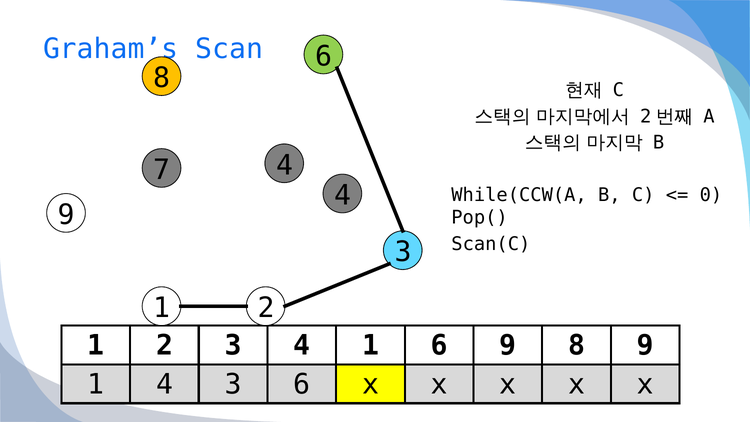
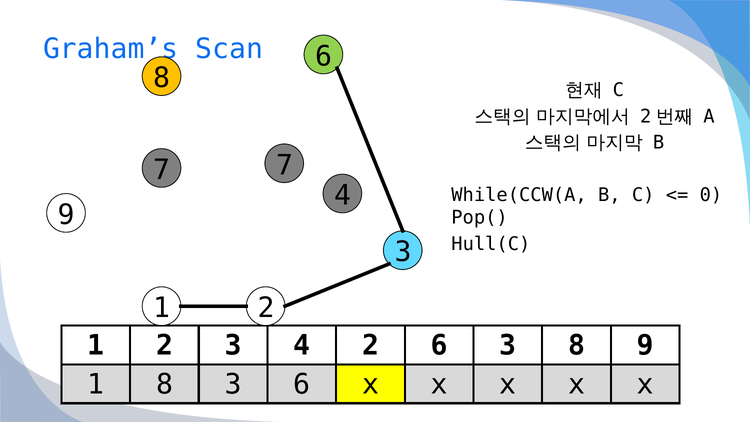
7 4: 4 -> 7
Scan(C: Scan(C -> Hull(C
3 4 1: 1 -> 2
6 9: 9 -> 3
1 4: 4 -> 8
